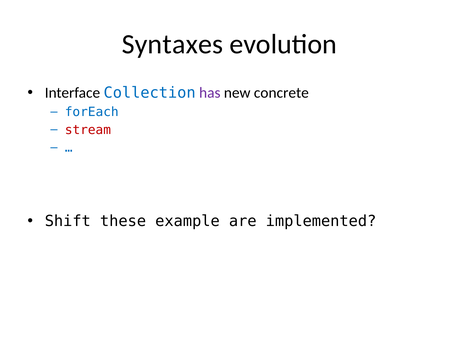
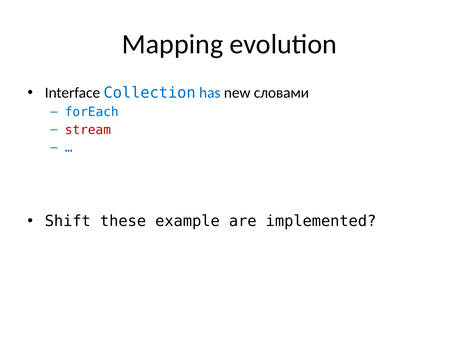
Syntaxes: Syntaxes -> Mapping
has colour: purple -> blue
concrete: concrete -> словами
